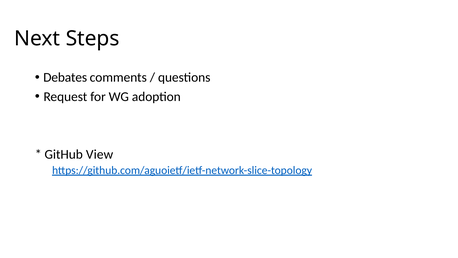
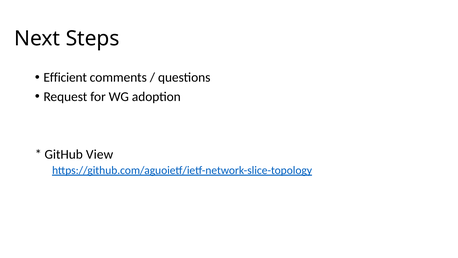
Debates: Debates -> Efficient
